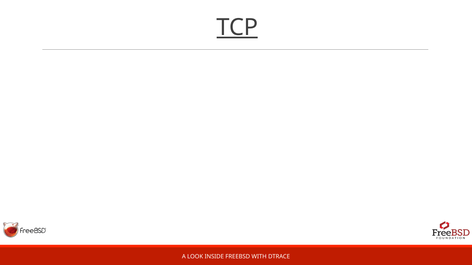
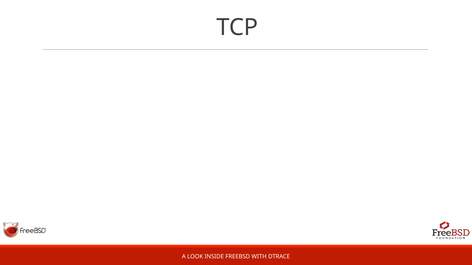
TCP underline: present -> none
